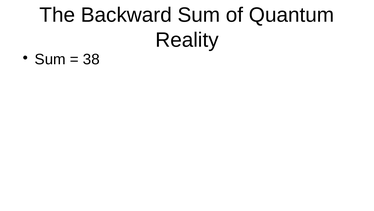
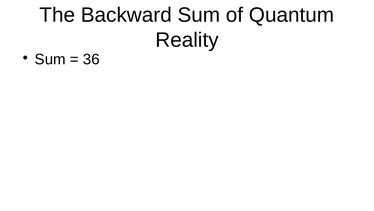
38: 38 -> 36
